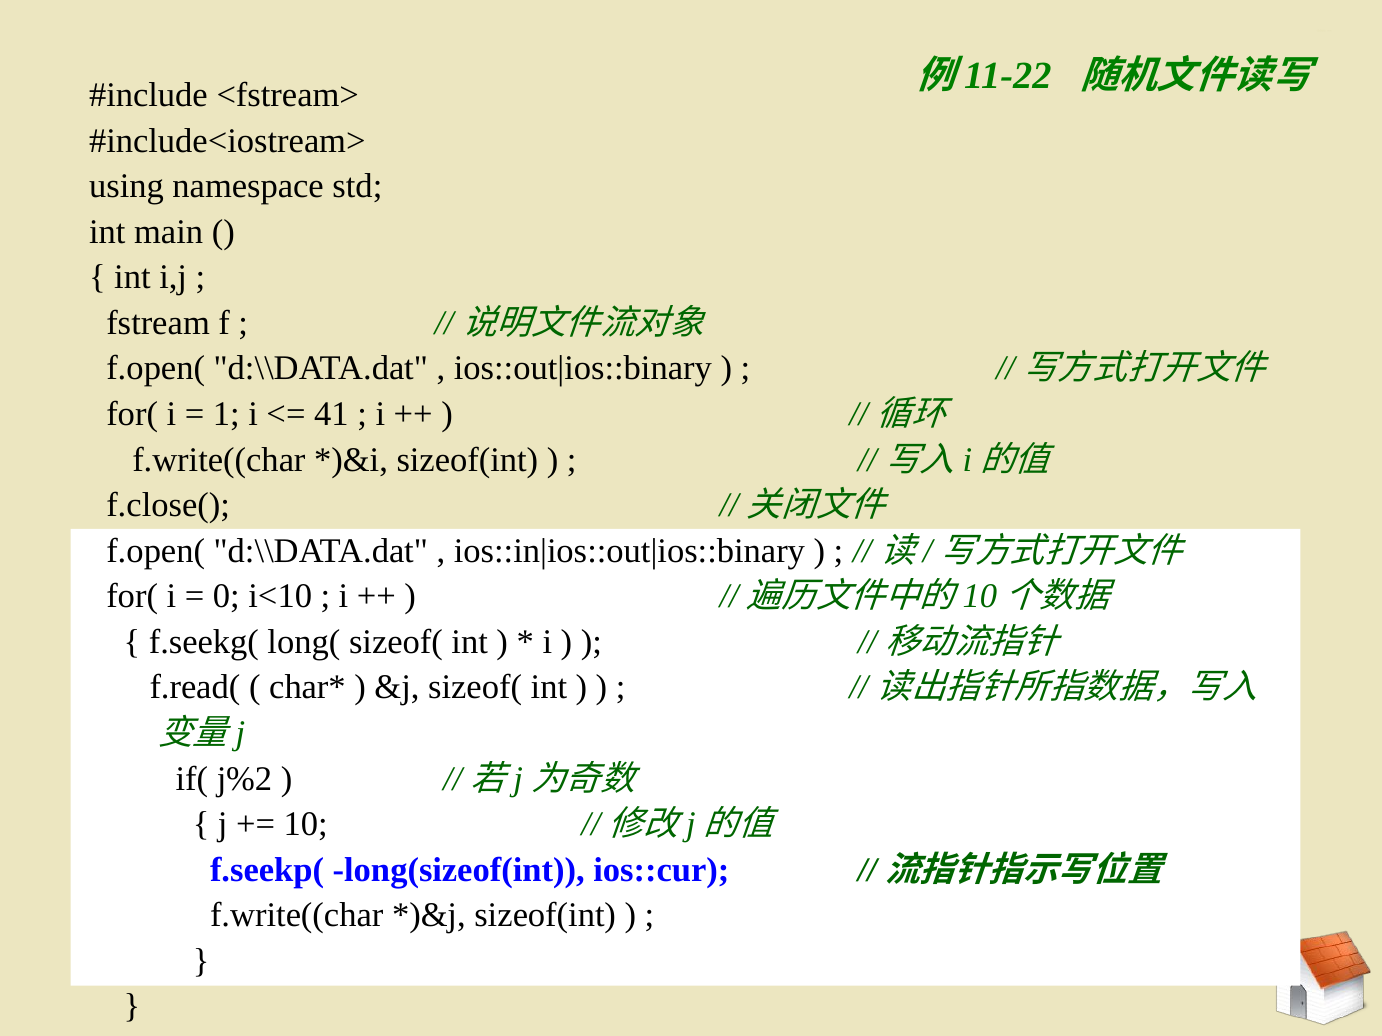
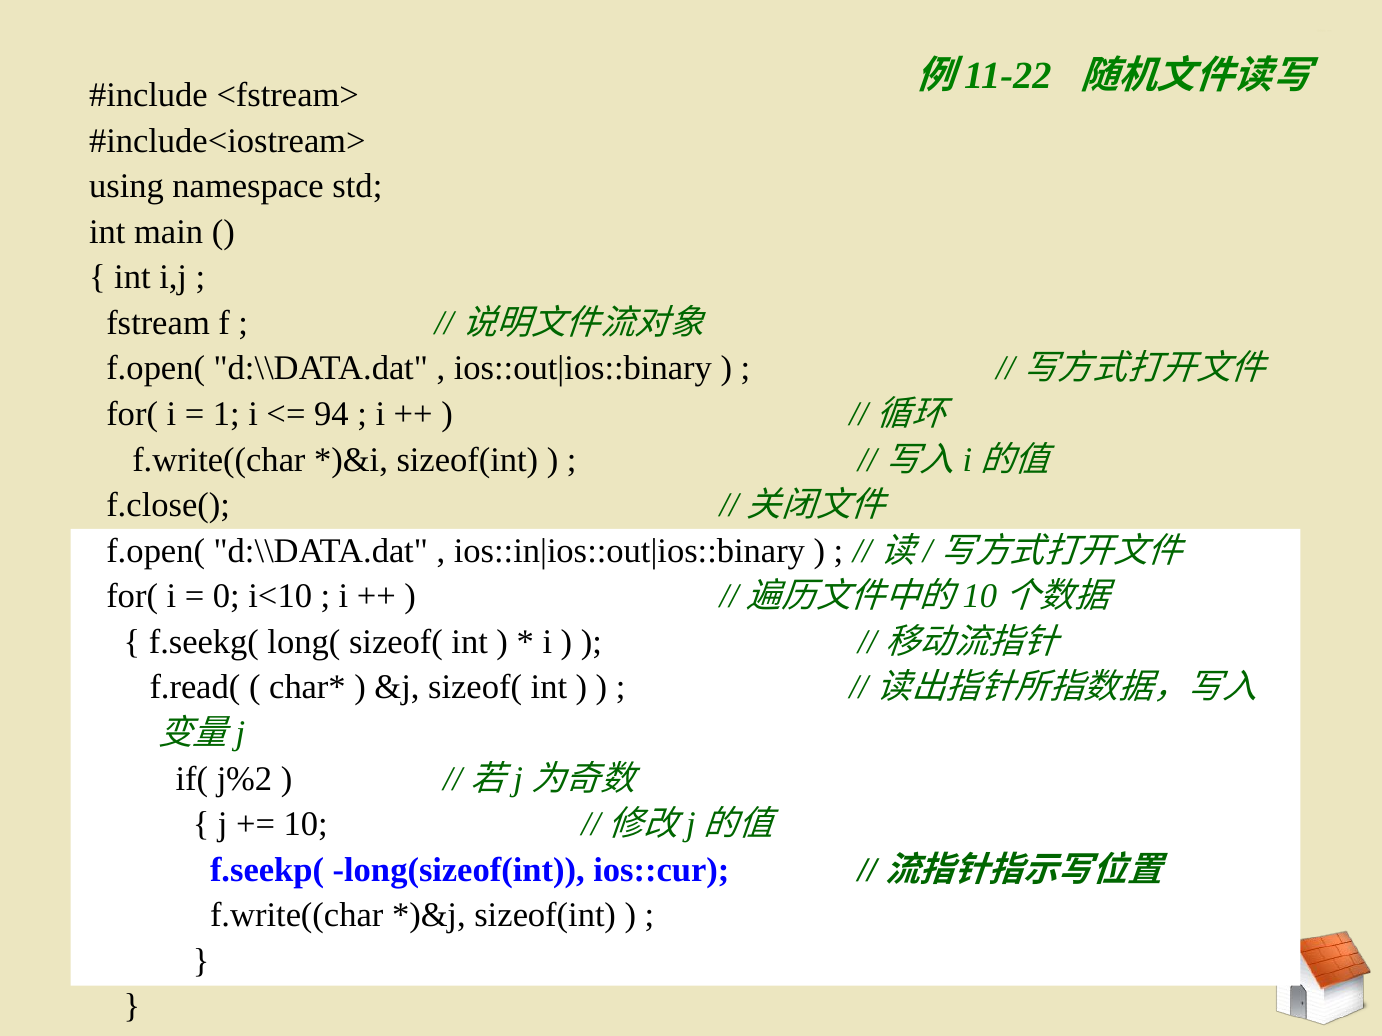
41: 41 -> 94
